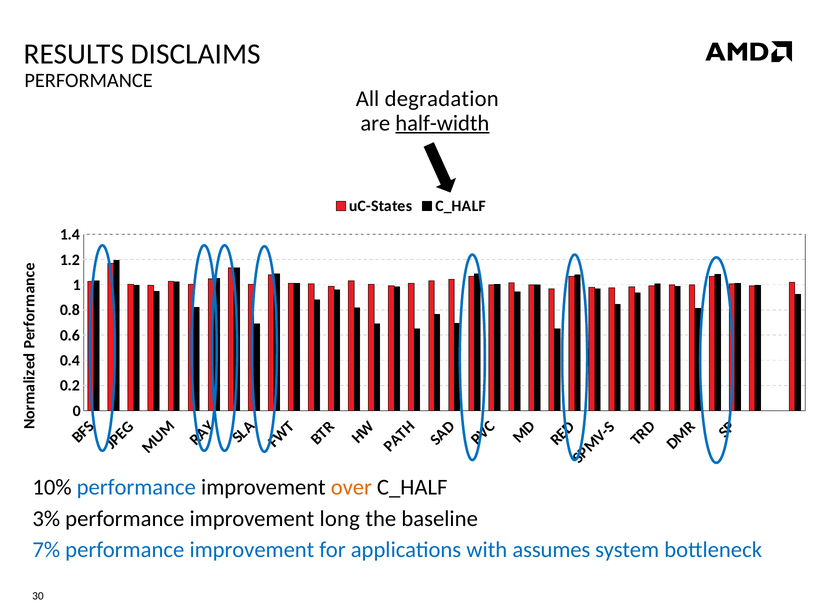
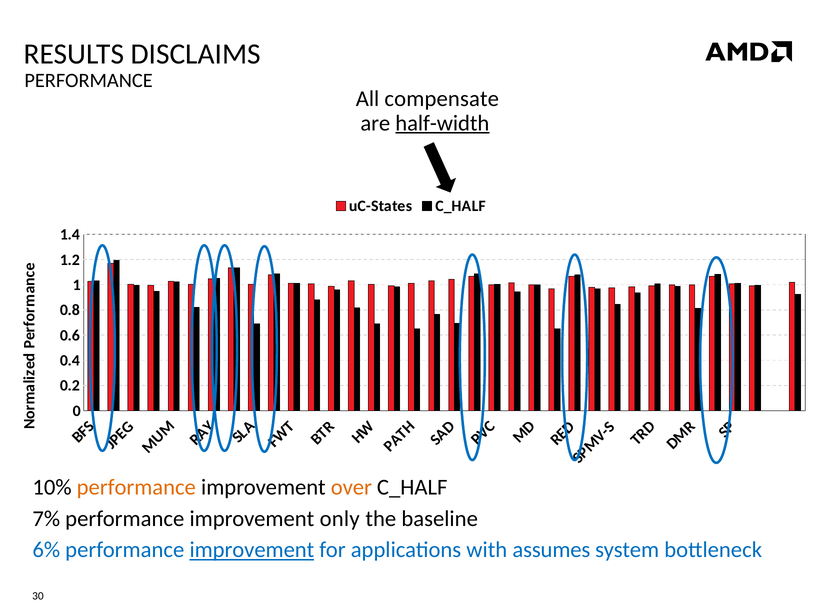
degradation: degradation -> compensate
performance at (136, 488) colour: blue -> orange
3%: 3% -> 7%
long: long -> only
7%: 7% -> 6%
improvement at (252, 550) underline: none -> present
